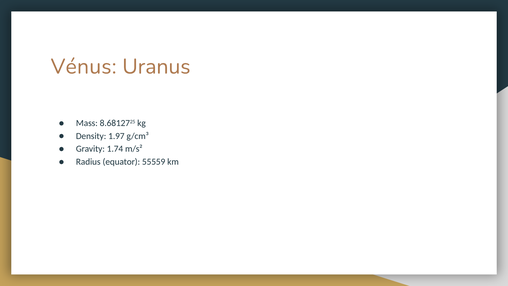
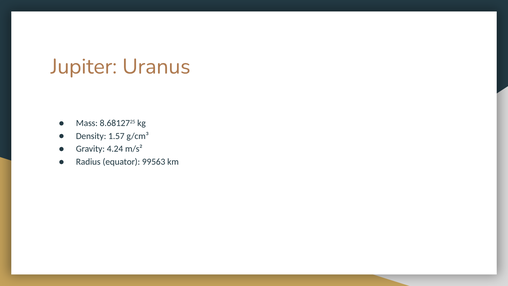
Vénus: Vénus -> Jupiter
1.97: 1.97 -> 1.57
1.74: 1.74 -> 4.24
55559: 55559 -> 99563
